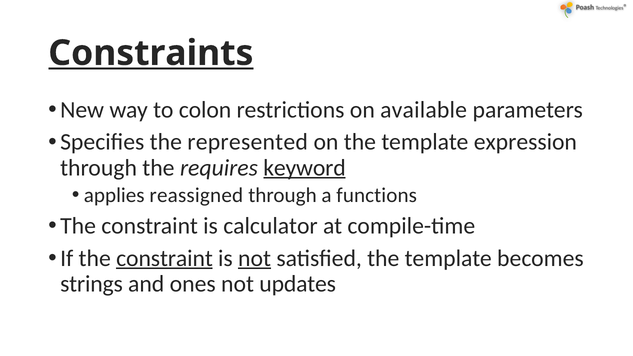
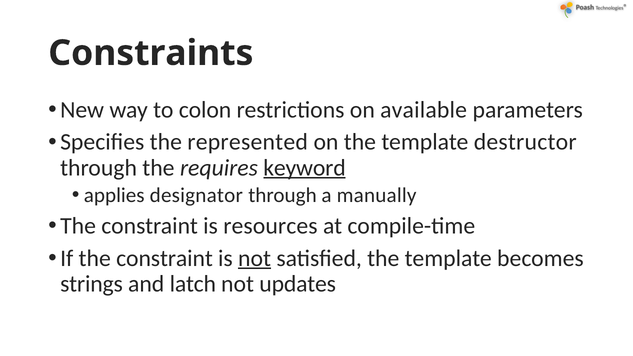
Constraints underline: present -> none
expression: expression -> destructor
reassigned: reassigned -> designator
functions: functions -> manually
calculator: calculator -> resources
constraint at (165, 258) underline: present -> none
ones: ones -> latch
